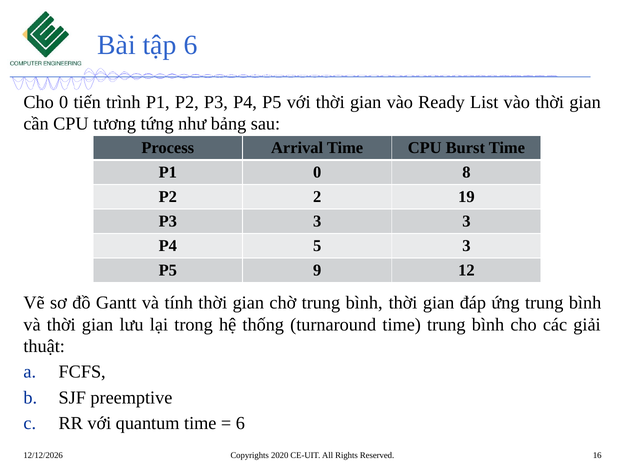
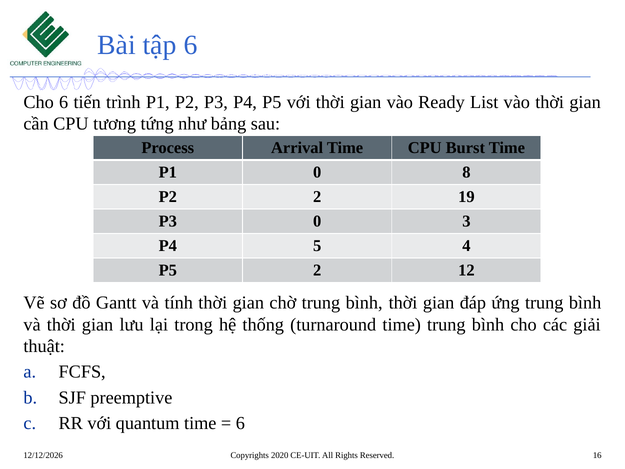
Cho 0: 0 -> 6
P3 3: 3 -> 0
5 3: 3 -> 4
P5 9: 9 -> 2
